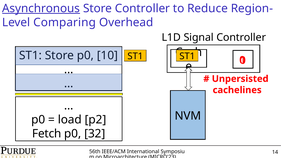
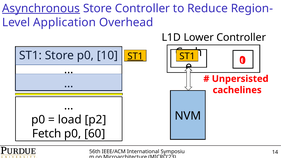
Comparing: Comparing -> Application
Signal: Signal -> Lower
ST1 at (135, 56) underline: none -> present
32: 32 -> 60
